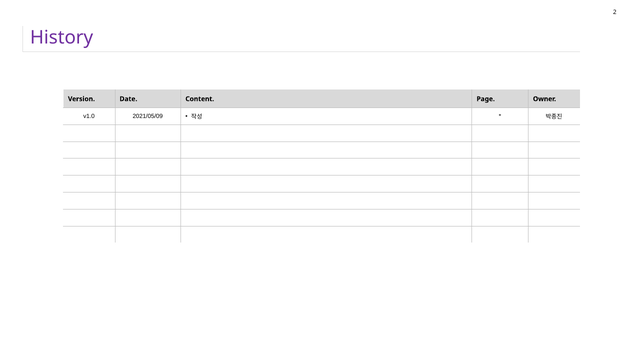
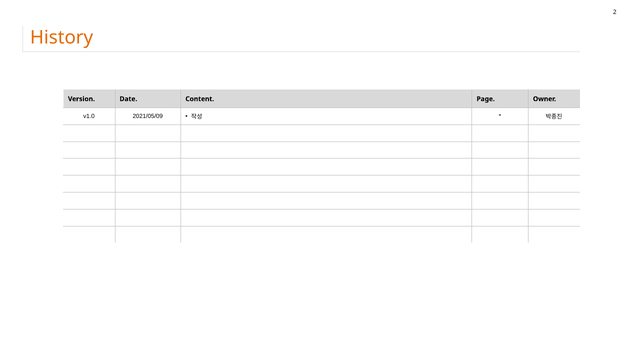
History colour: purple -> orange
